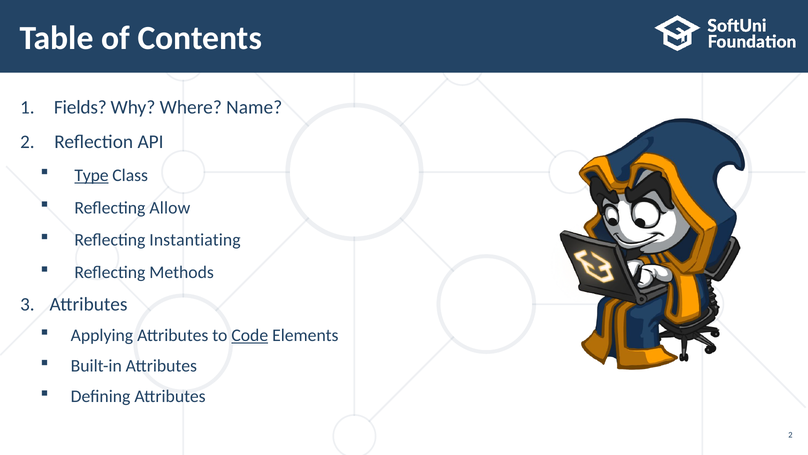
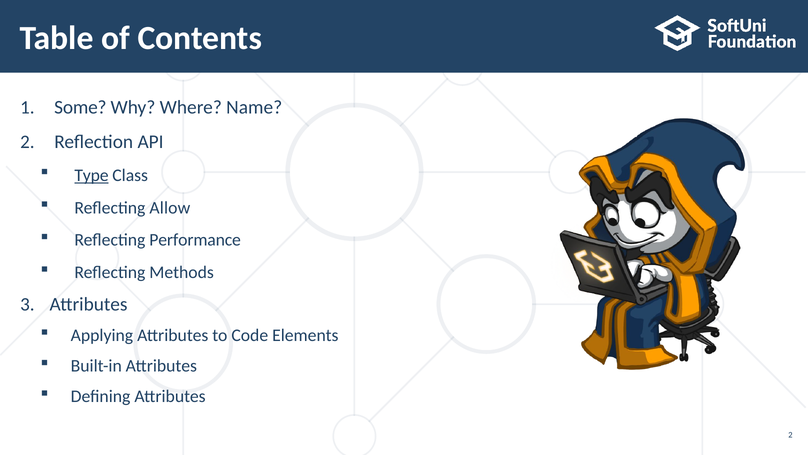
Fields: Fields -> Some
Instantiating: Instantiating -> Performance
Code underline: present -> none
